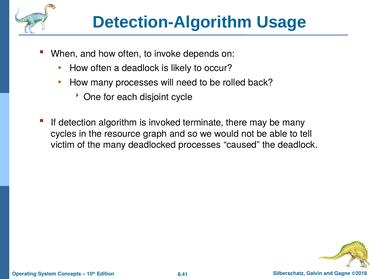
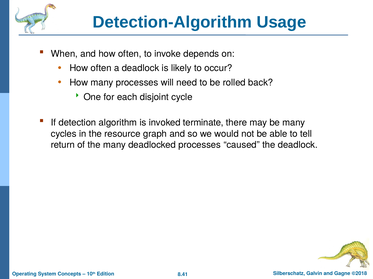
victim: victim -> return
